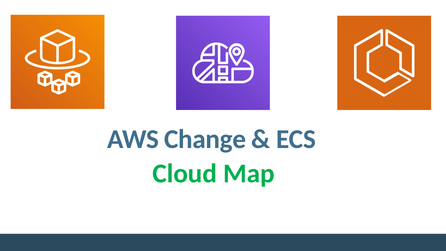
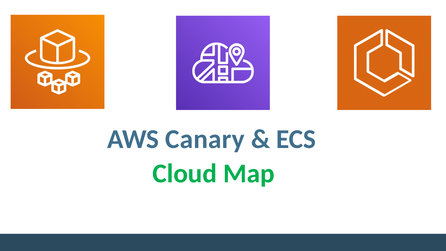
Change: Change -> Canary
